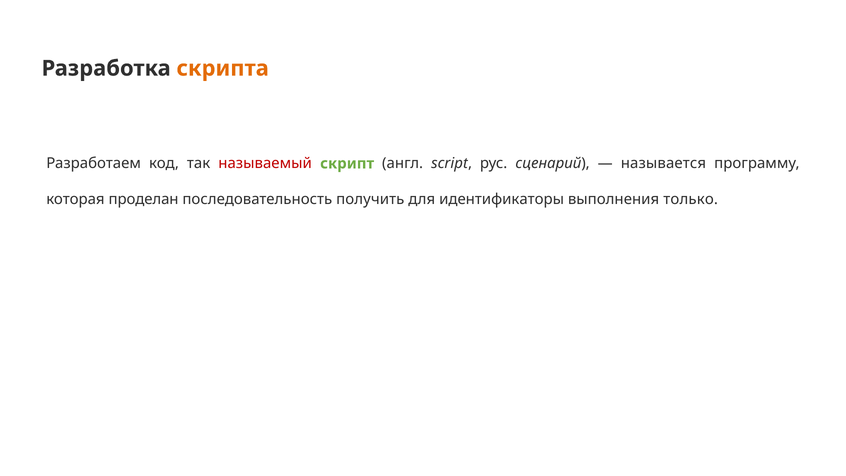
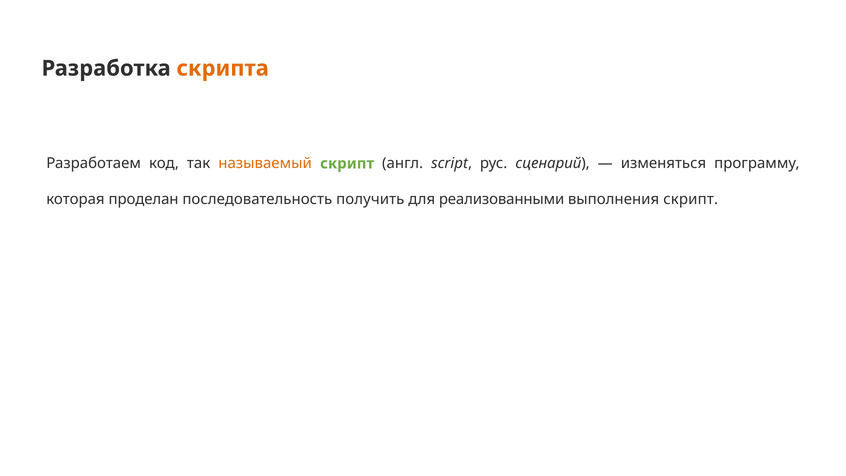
называемый colour: red -> orange
называется: называется -> изменяться
идентификаторы: идентификаторы -> реализованными
выполнения только: только -> скрипт
